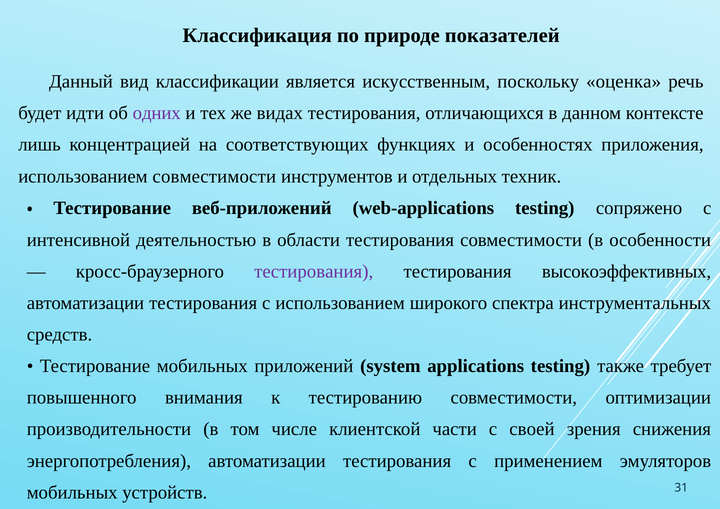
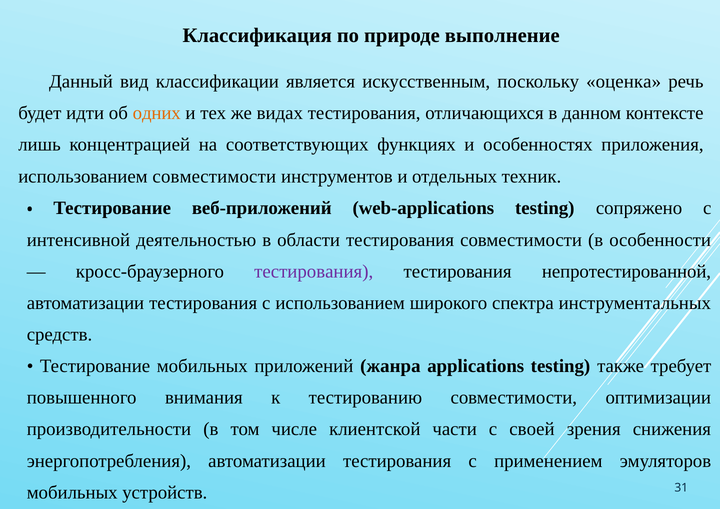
показателей: показателей -> выполнение
одних colour: purple -> orange
высокоэффективных: высокоэффективных -> непротестированной
system: system -> жанра
